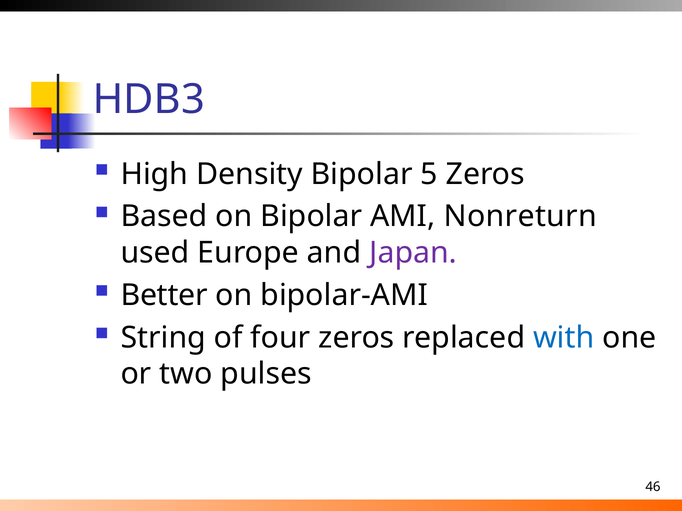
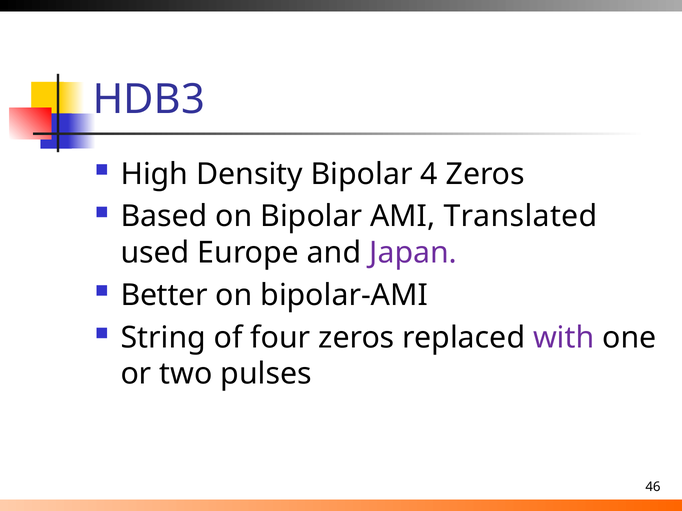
5: 5 -> 4
Nonreturn: Nonreturn -> Translated
with colour: blue -> purple
